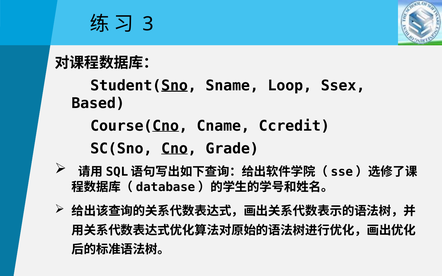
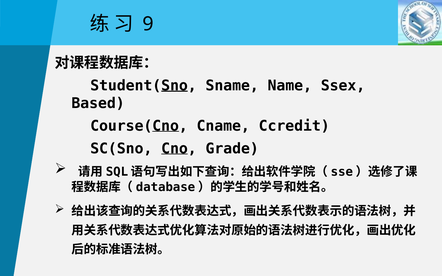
3: 3 -> 9
Loop: Loop -> Name
